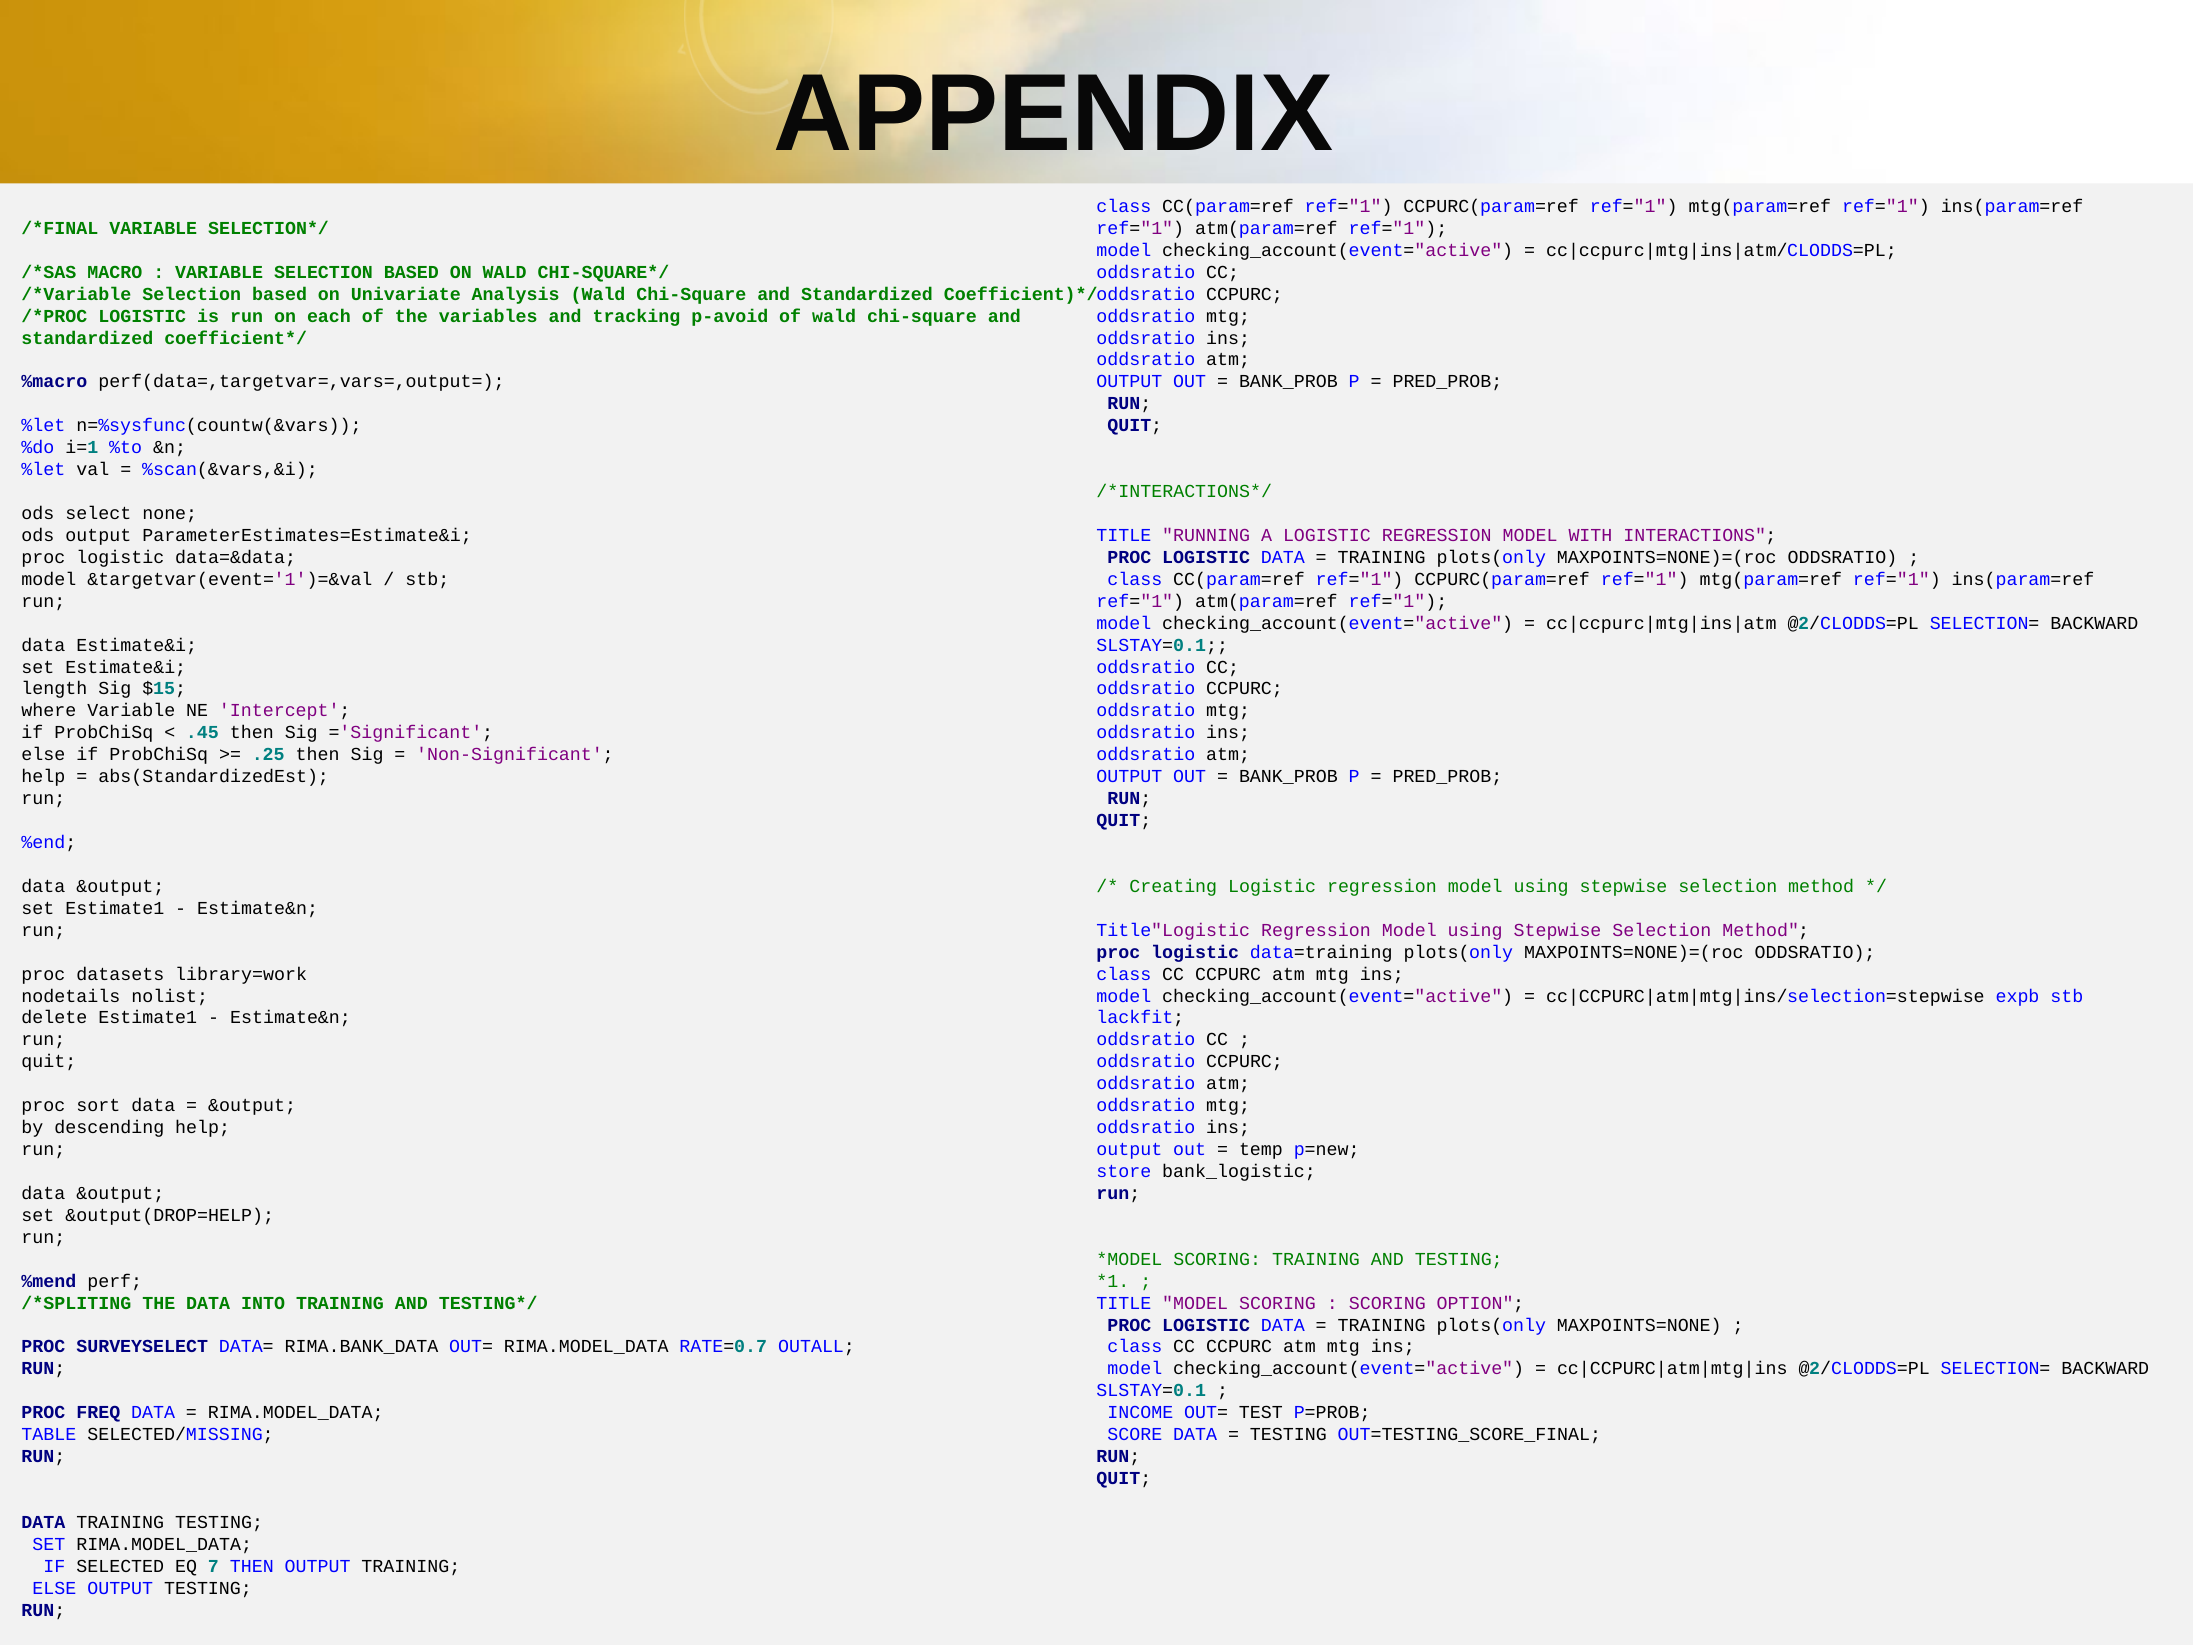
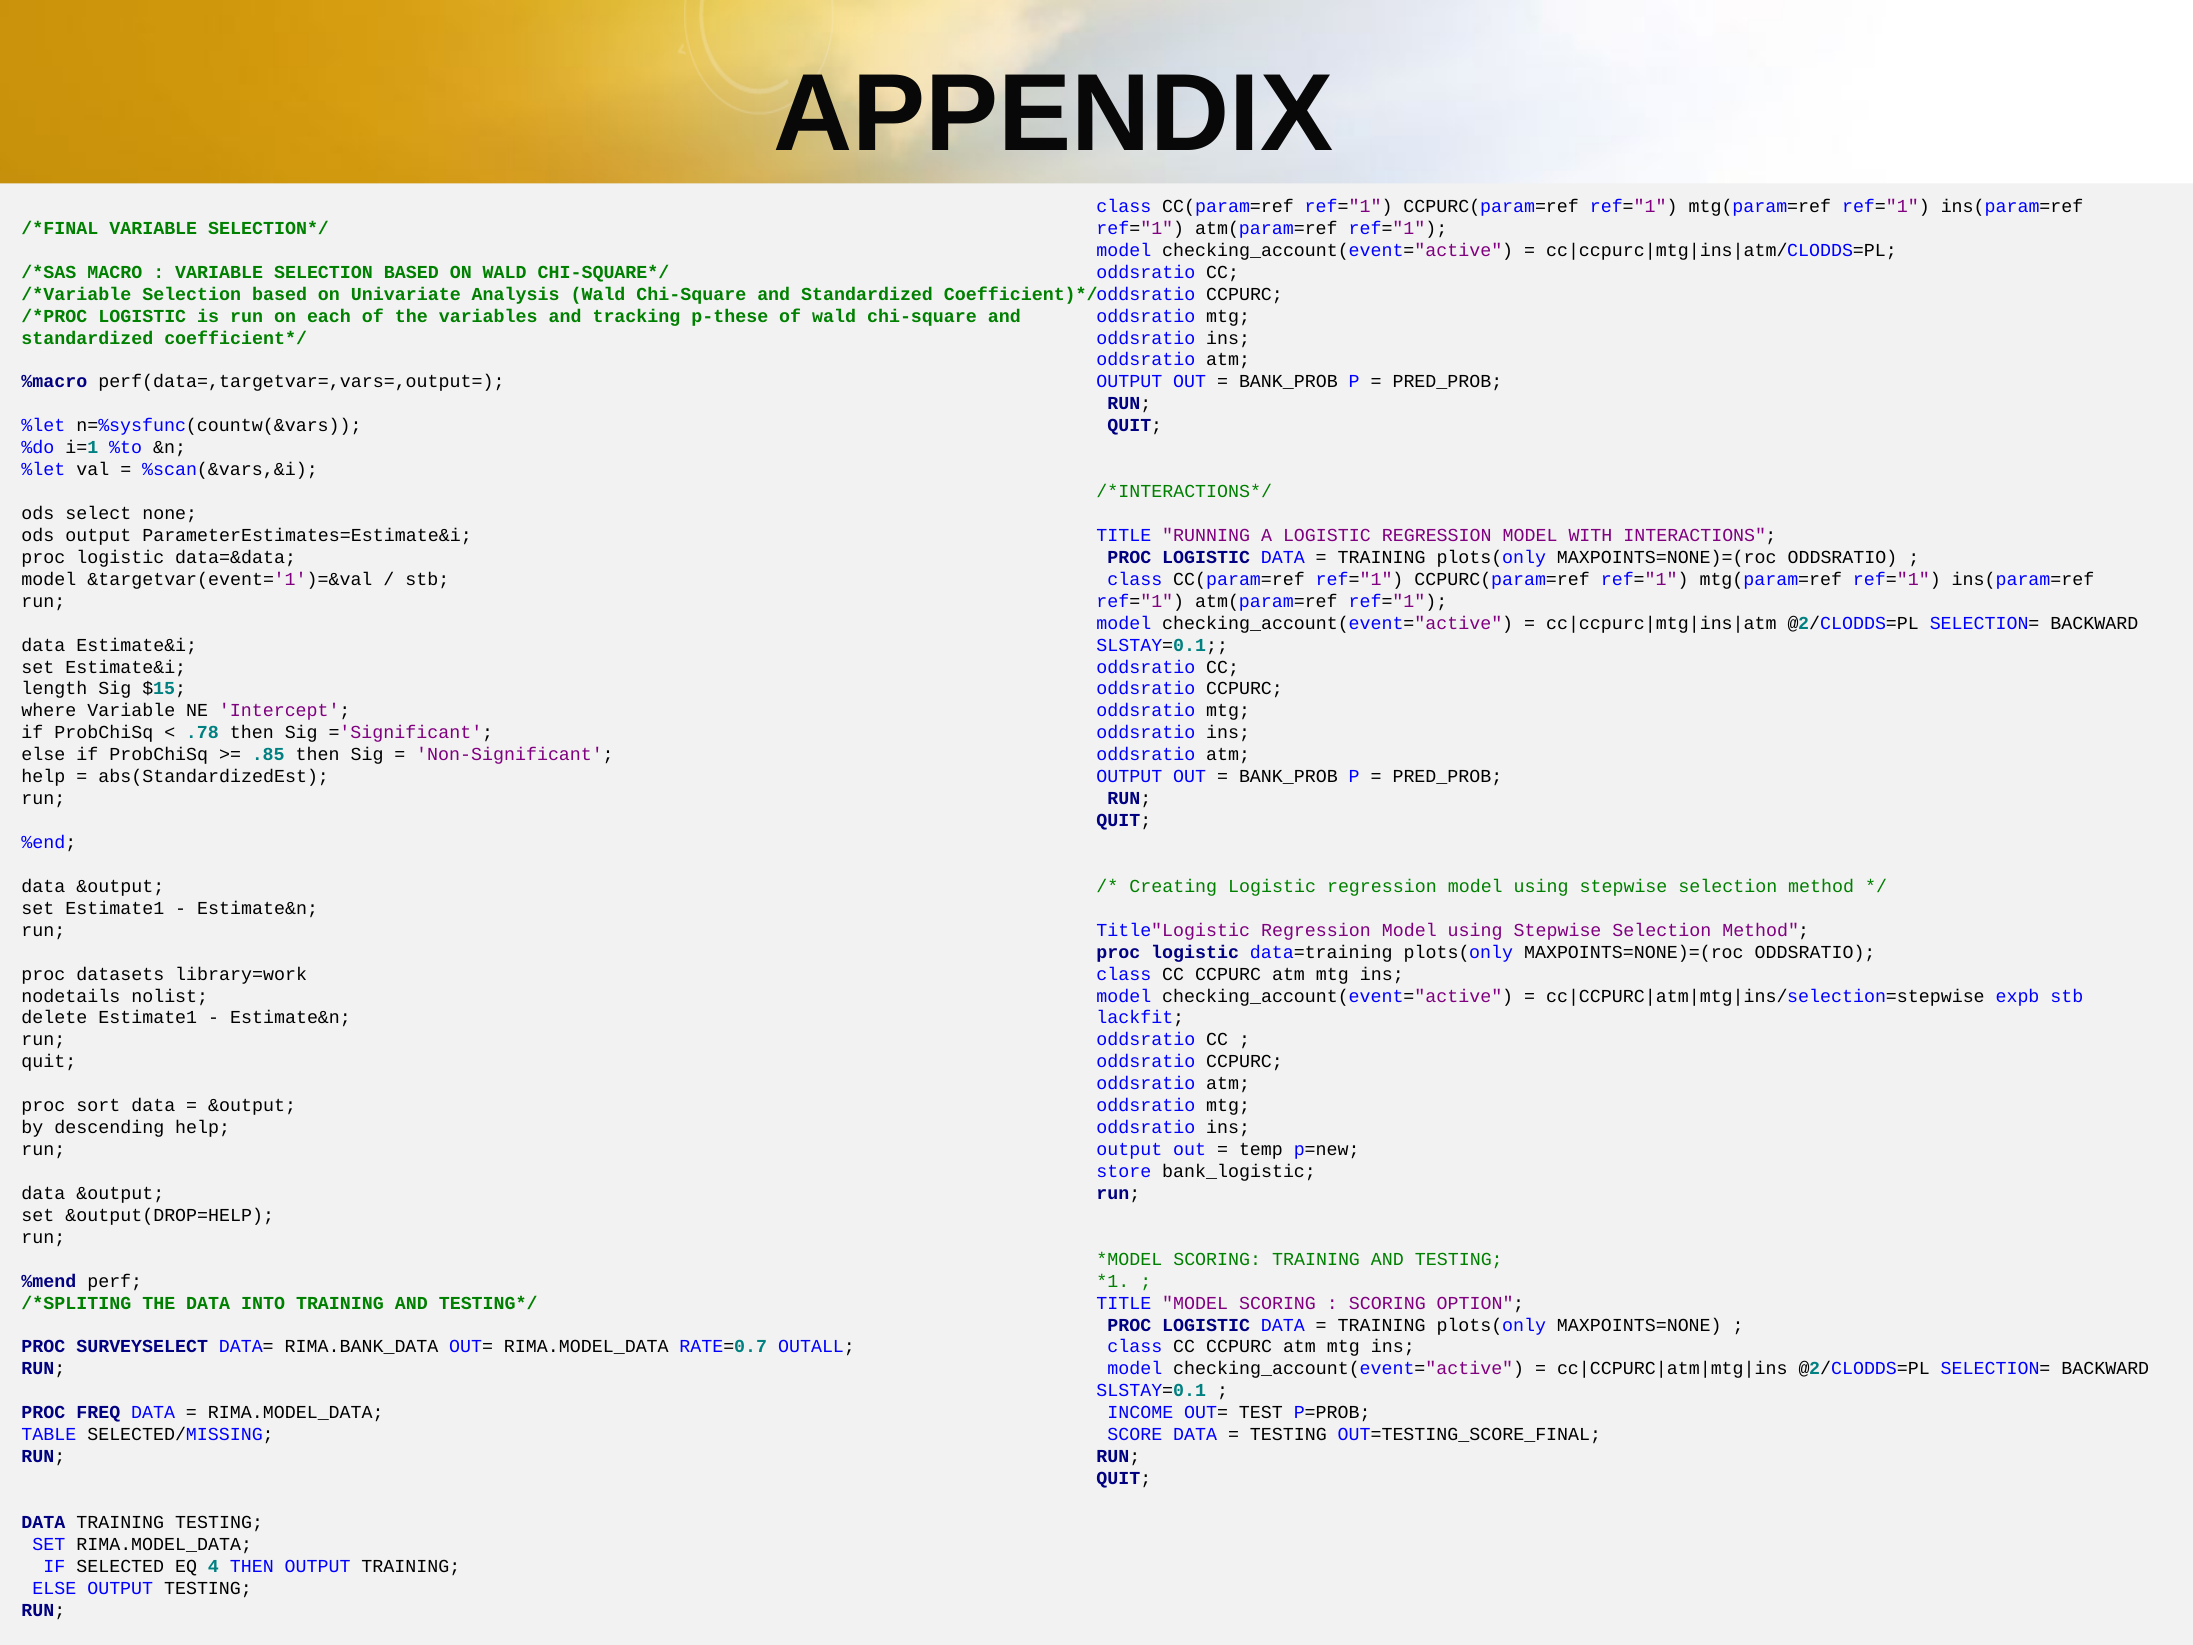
p-avoid: p-avoid -> p-these
.45: .45 -> .78
.25: .25 -> .85
7: 7 -> 4
